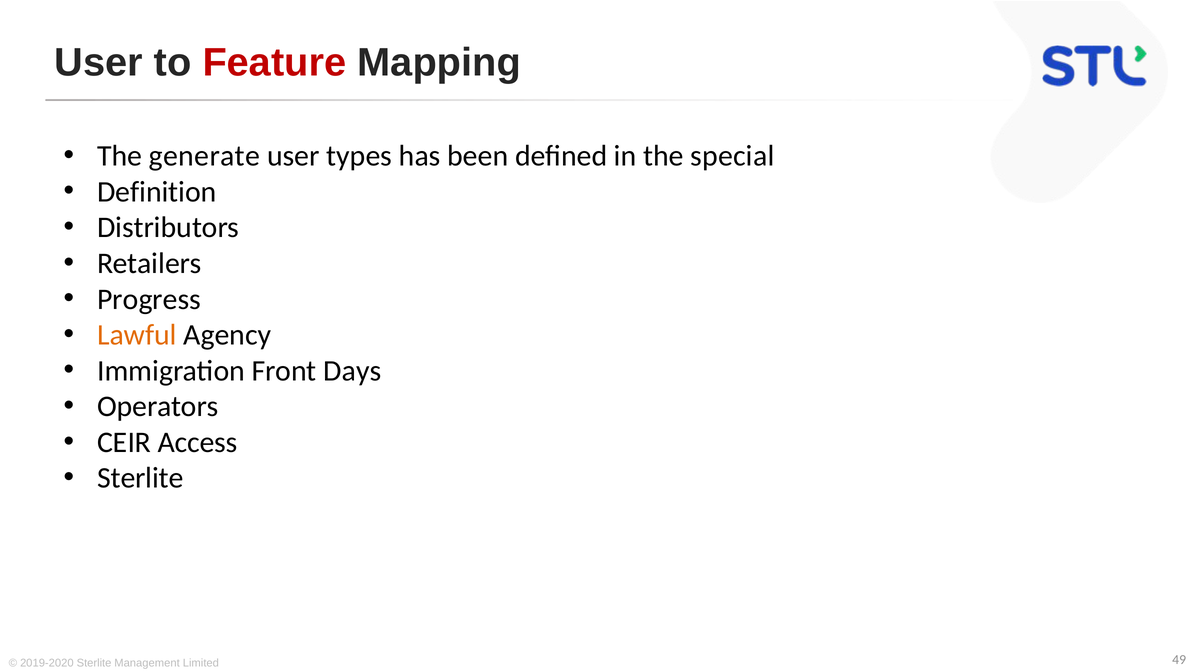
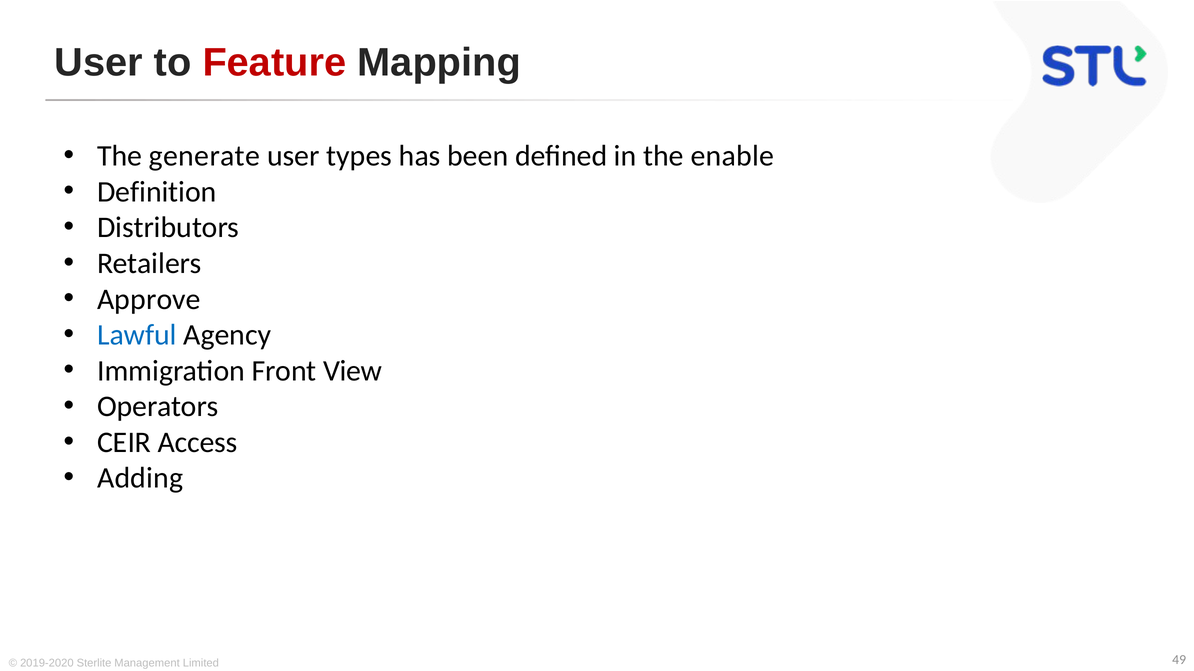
special: special -> enable
Progress: Progress -> Approve
Lawful colour: orange -> blue
Days: Days -> View
Sterlite at (140, 479): Sterlite -> Adding
